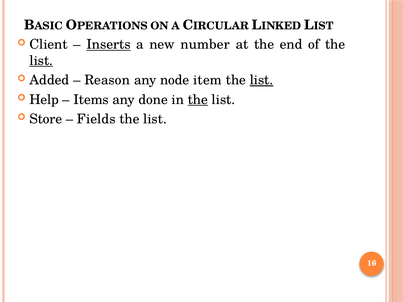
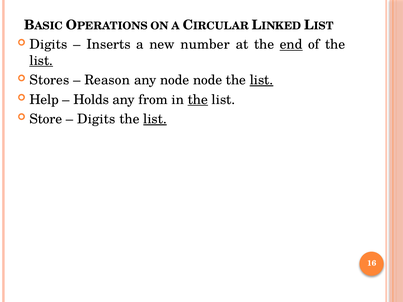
Client at (49, 45): Client -> Digits
Inserts underline: present -> none
end underline: none -> present
Added: Added -> Stores
node item: item -> node
Items: Items -> Holds
done: done -> from
Fields at (96, 119): Fields -> Digits
list at (155, 119) underline: none -> present
